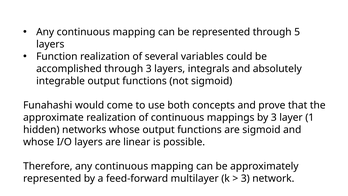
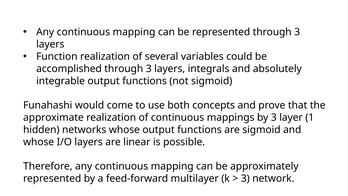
represented through 5: 5 -> 3
